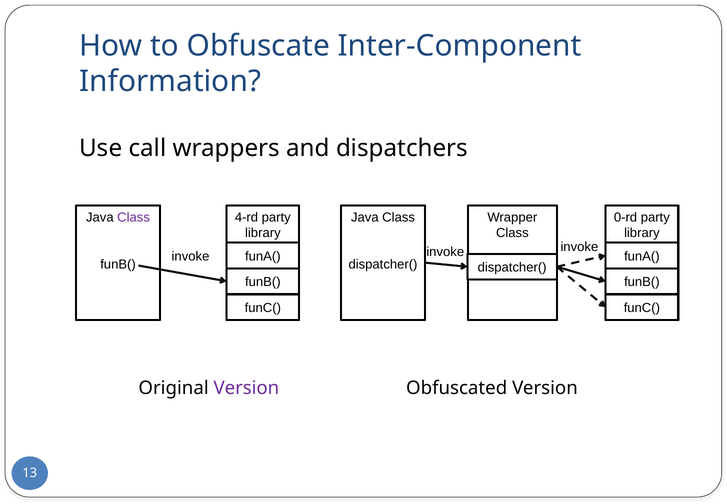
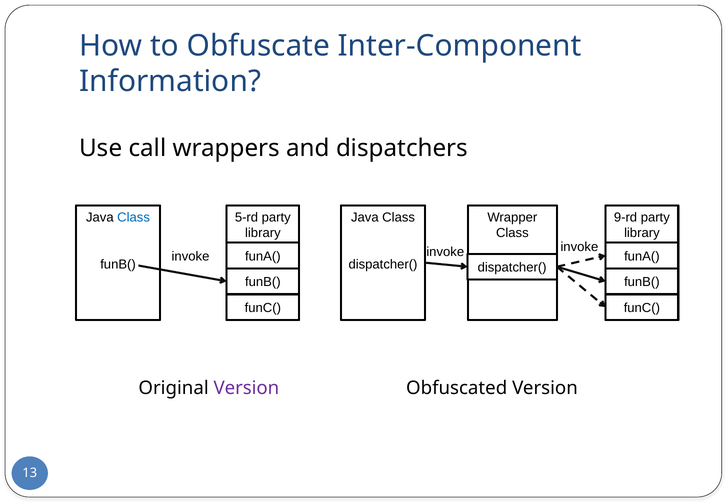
Class at (134, 217) colour: purple -> blue
4-rd: 4-rd -> 5-rd
0-rd: 0-rd -> 9-rd
